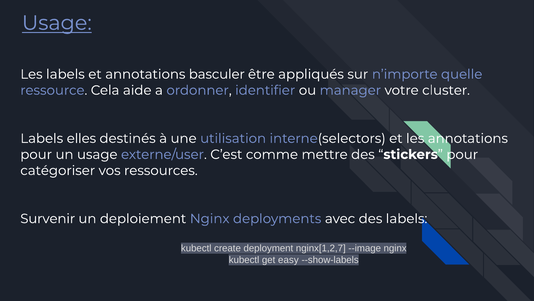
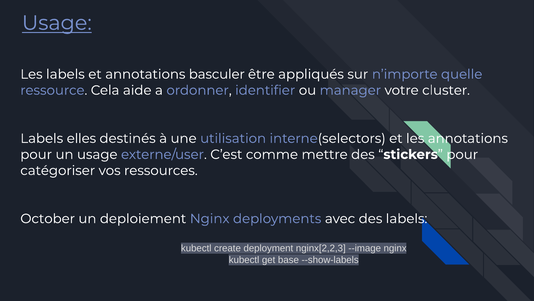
Survenir: Survenir -> October
nginx[1,2,7: nginx[1,2,7 -> nginx[2,2,3
easy: easy -> base
